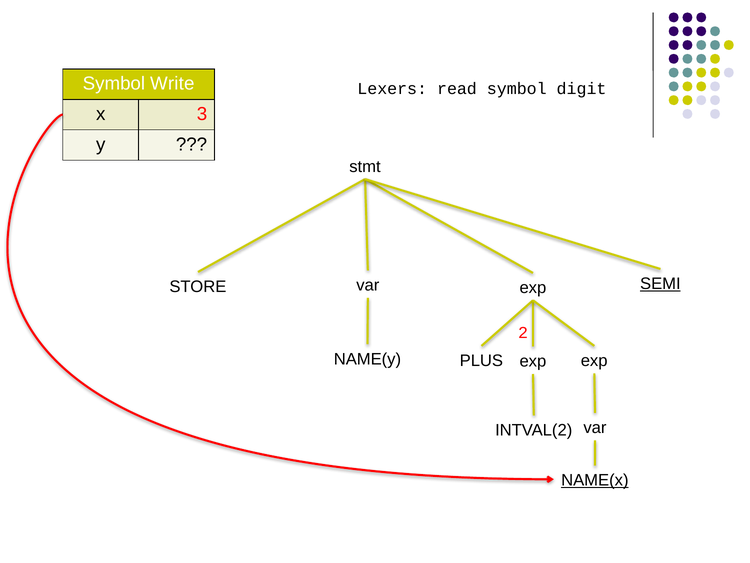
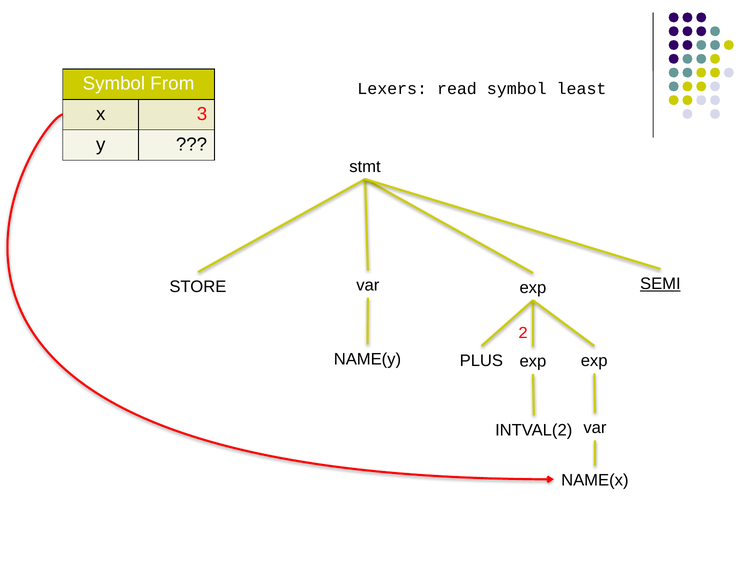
Write: Write -> From
digit: digit -> least
NAME(x underline: present -> none
